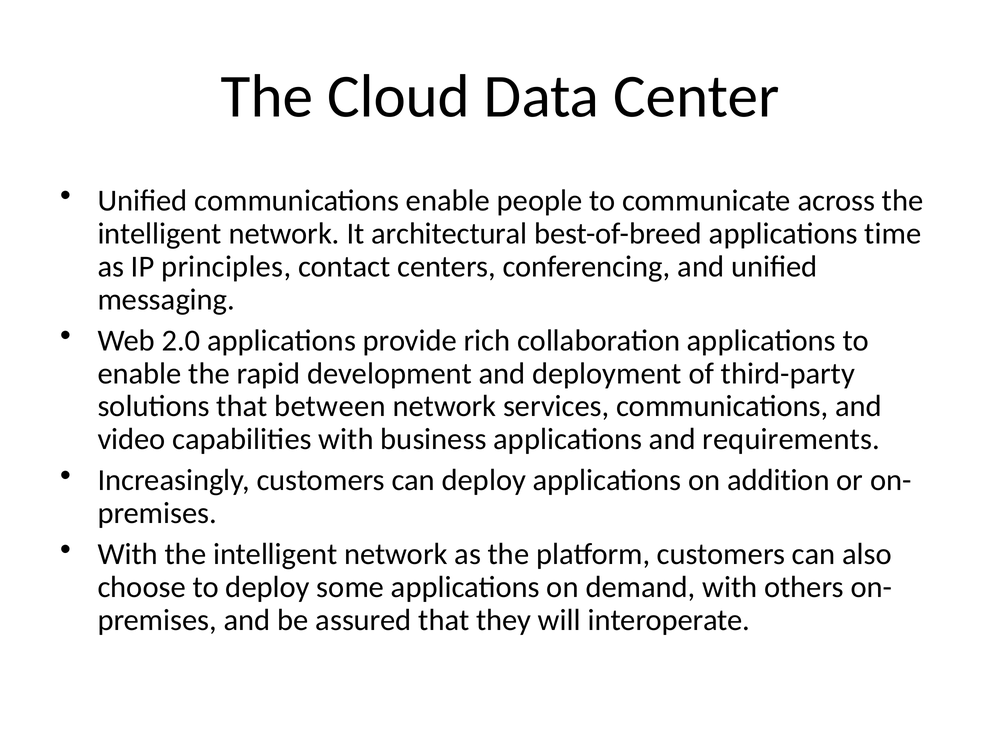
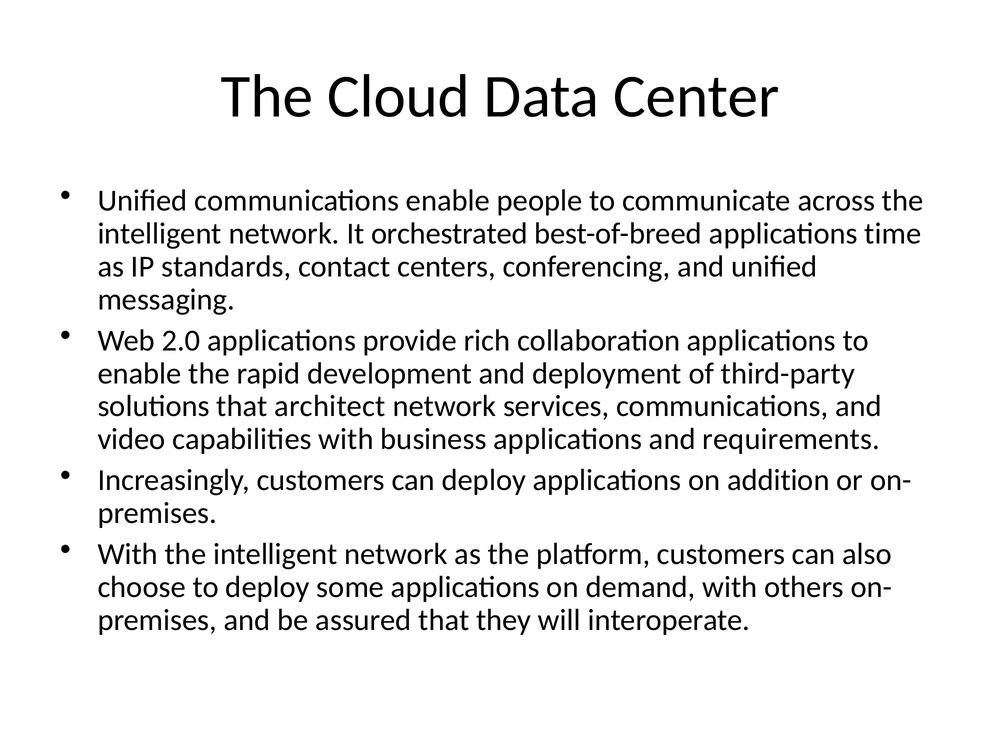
architectural: architectural -> orchestrated
principles: principles -> standards
between: between -> architect
